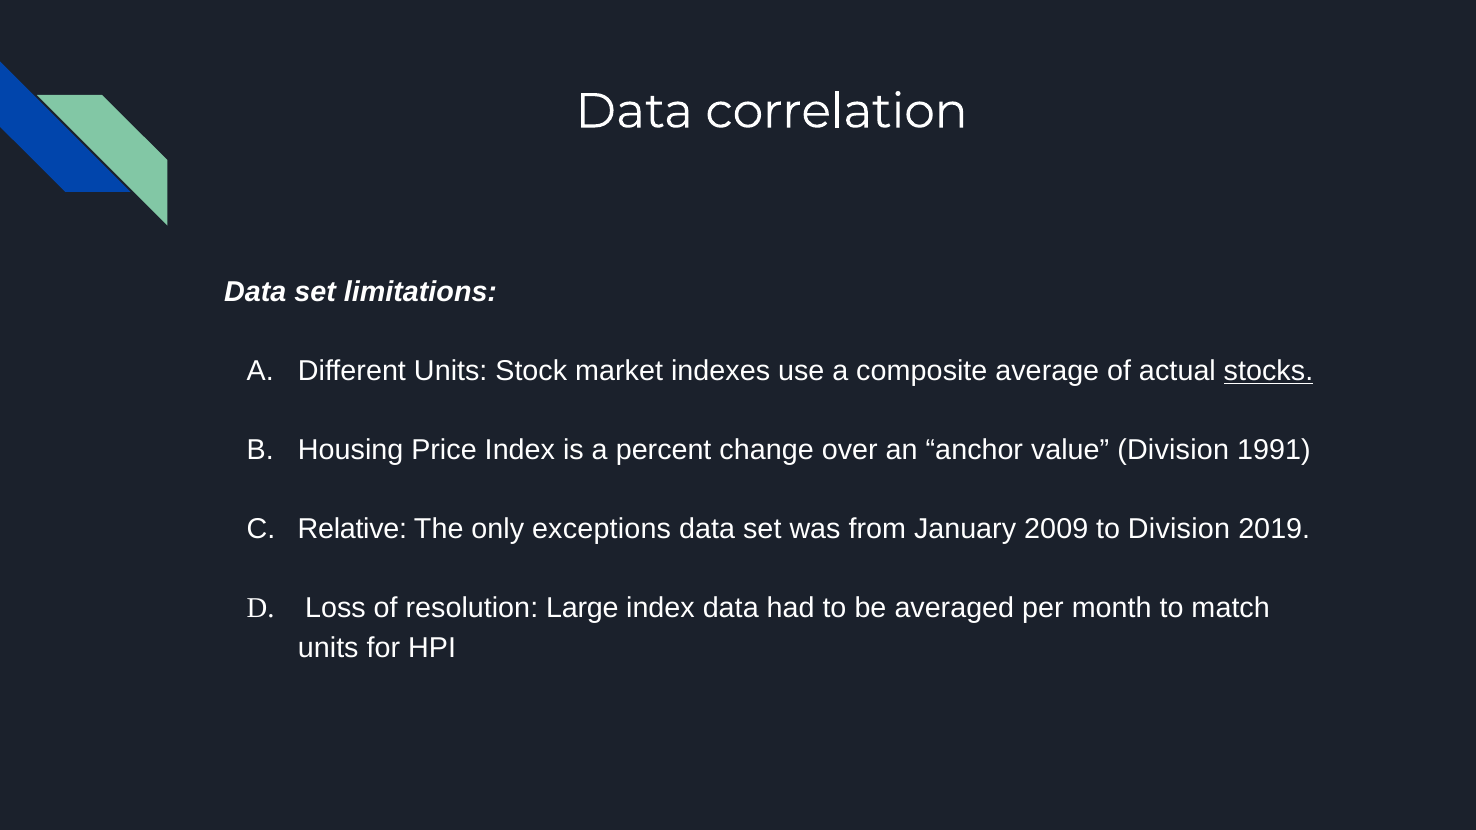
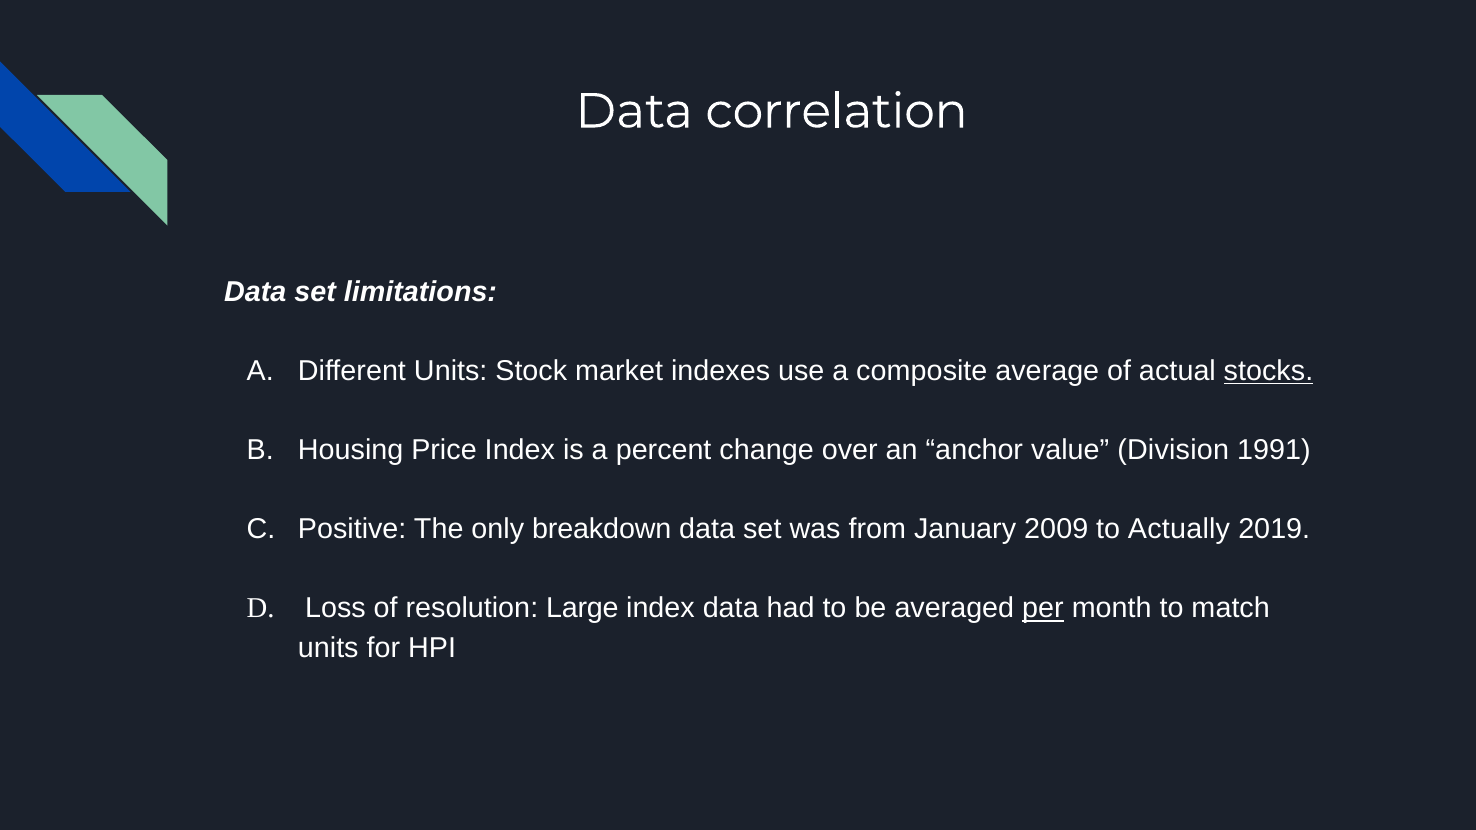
Relative: Relative -> Positive
exceptions: exceptions -> breakdown
to Division: Division -> Actually
per underline: none -> present
